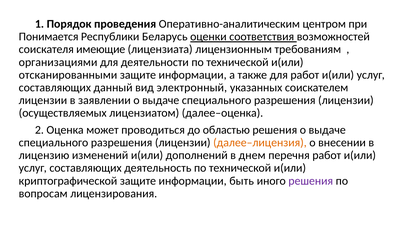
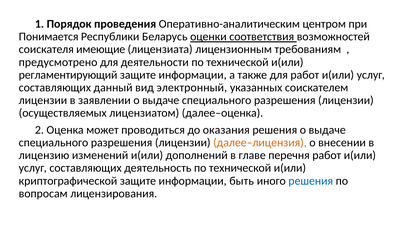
организациями: организациями -> предусмотрено
отсканированными: отсканированными -> регламентирующий
областью: областью -> оказания
днем: днем -> главе
решения at (311, 181) colour: purple -> blue
